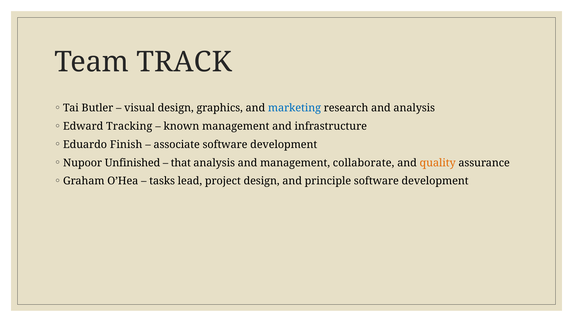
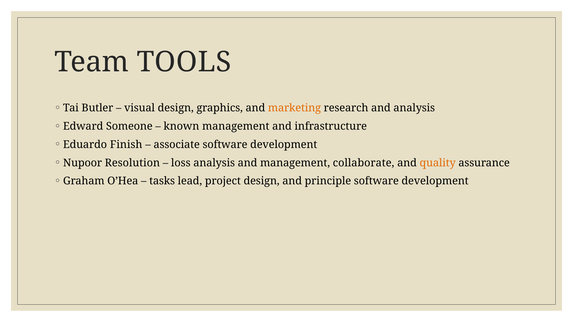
TRACK: TRACK -> TOOLS
marketing colour: blue -> orange
Tracking: Tracking -> Someone
Unfinished: Unfinished -> Resolution
that: that -> loss
